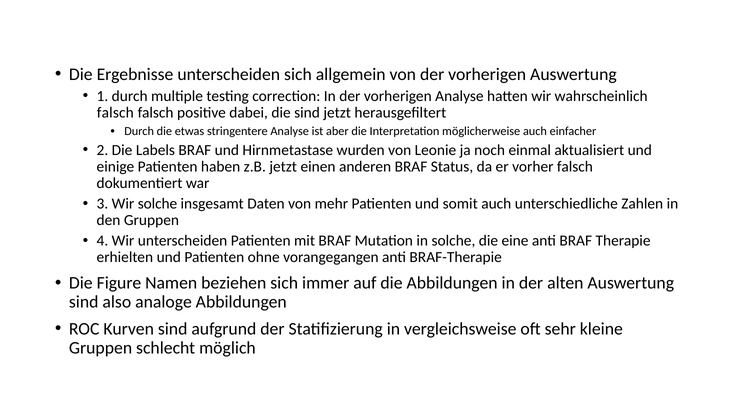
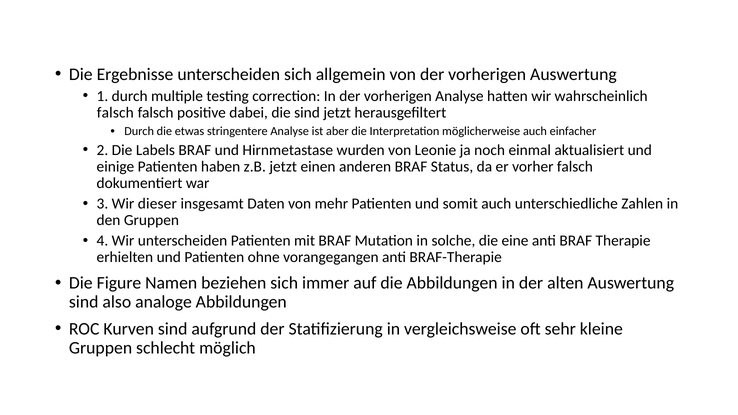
Wir solche: solche -> dieser
